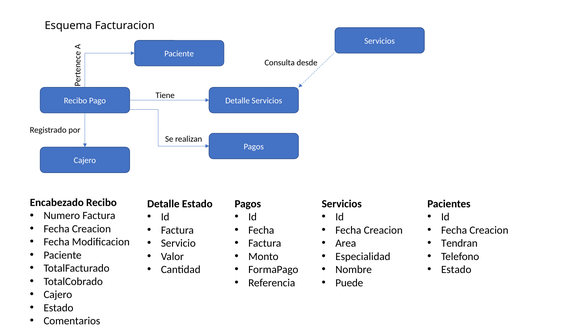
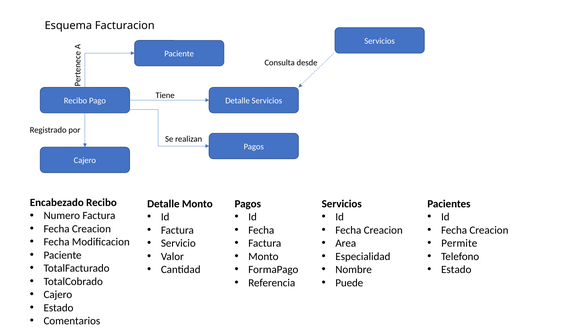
Detalle Estado: Estado -> Monto
Tendran: Tendran -> Permite
